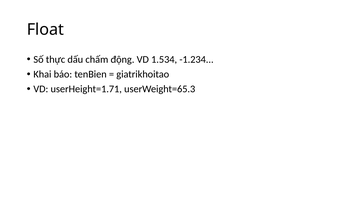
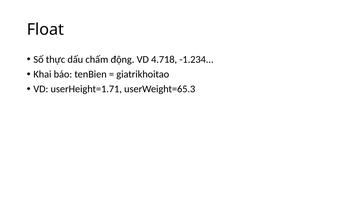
1.534: 1.534 -> 4.718
